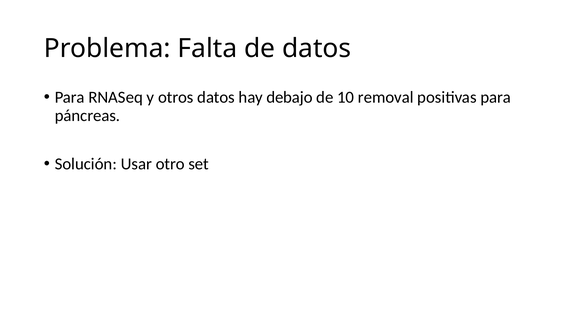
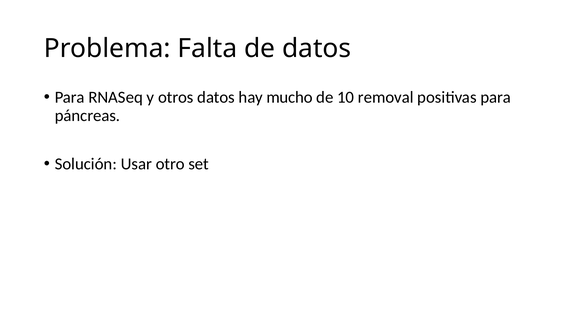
debajo: debajo -> mucho
